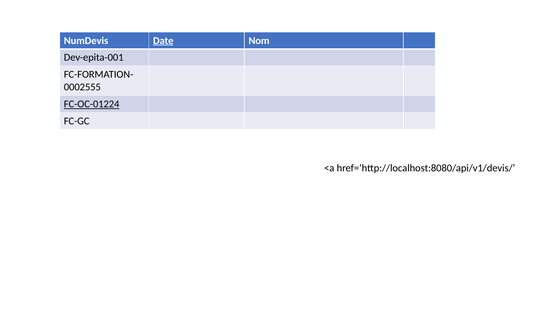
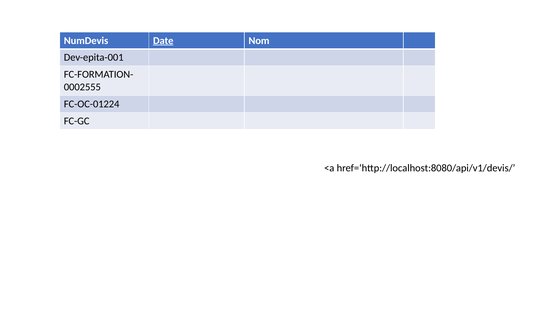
FC-OC-01224 underline: present -> none
